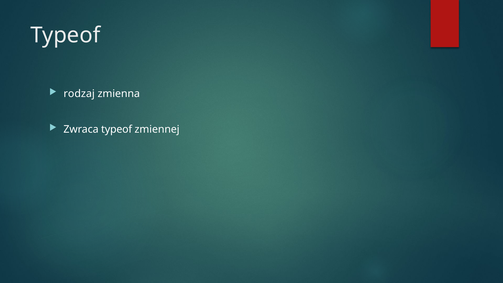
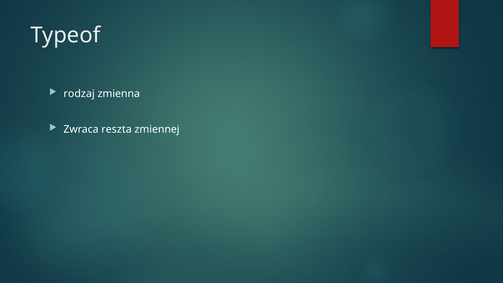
Zwraca typeof: typeof -> reszta
